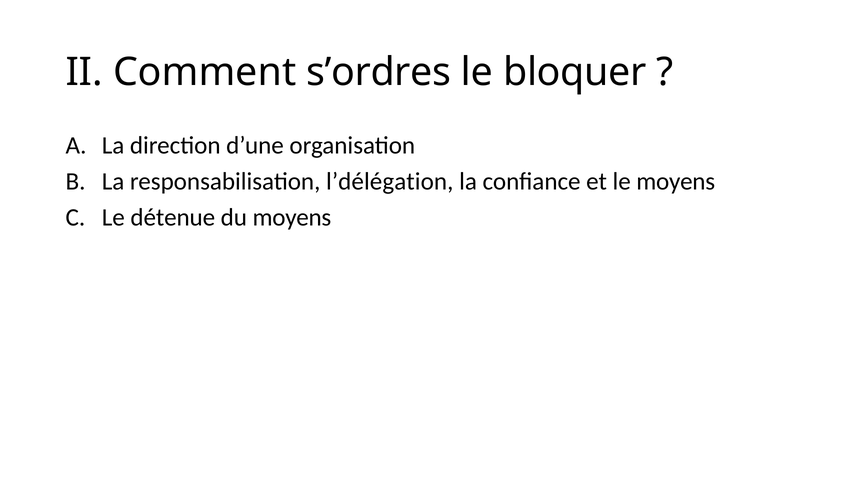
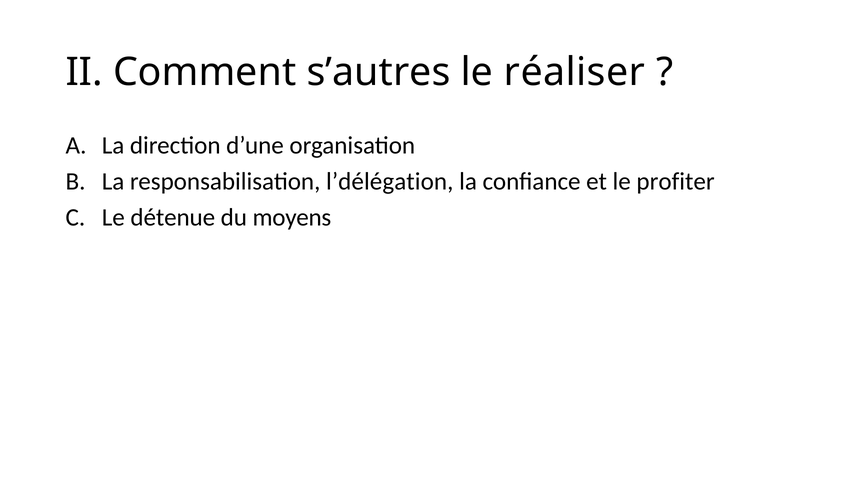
s’ordres: s’ordres -> s’autres
bloquer: bloquer -> réaliser
le moyens: moyens -> profiter
